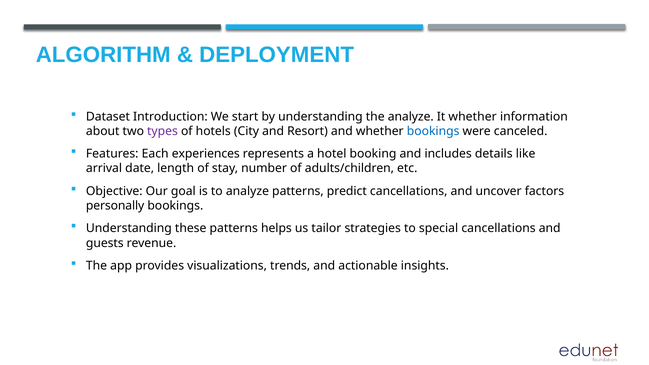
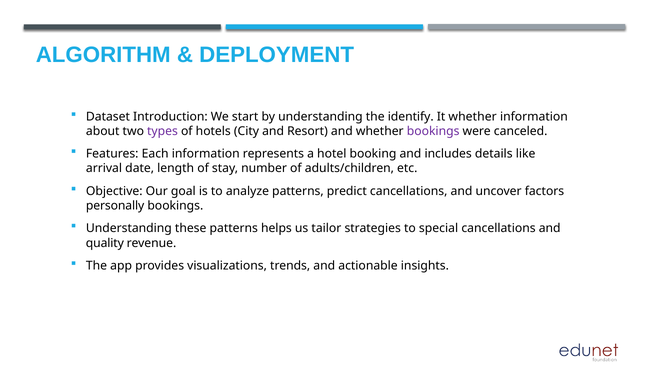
the analyze: analyze -> identify
bookings at (433, 131) colour: blue -> purple
Each experiences: experiences -> information
guests: guests -> quality
